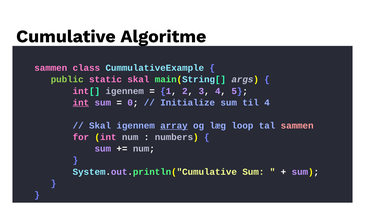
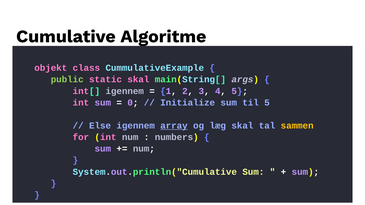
sammen at (51, 68): sammen -> objekt
int at (81, 103) underline: present -> none
til 4: 4 -> 5
Skal at (100, 126): Skal -> Else
læg loop: loop -> skal
sammen at (297, 126) colour: pink -> yellow
